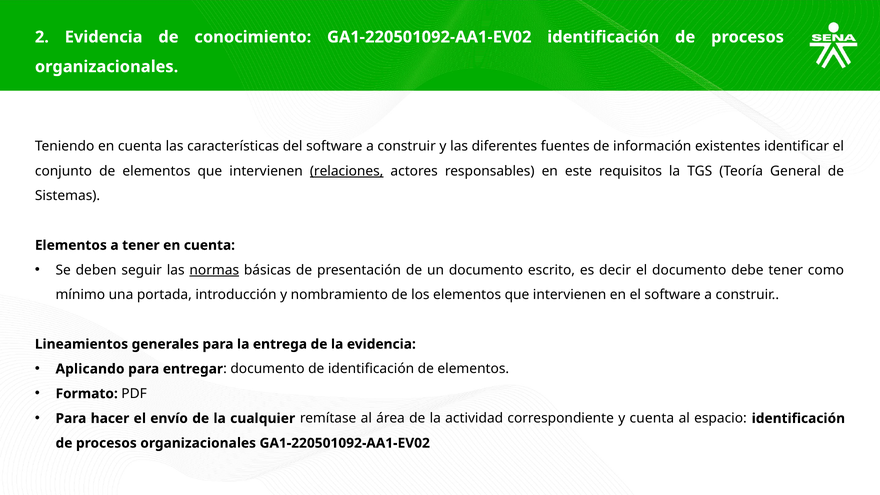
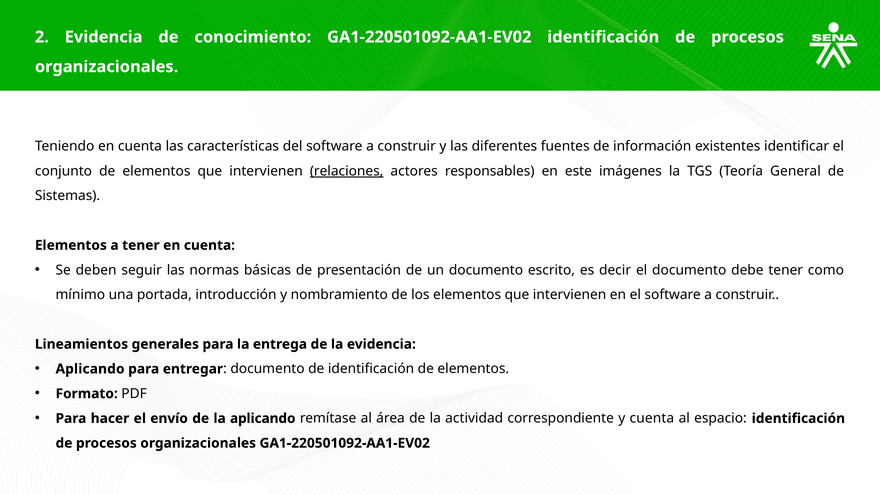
requisitos: requisitos -> imágenes
normas underline: present -> none
la cualquier: cualquier -> aplicando
